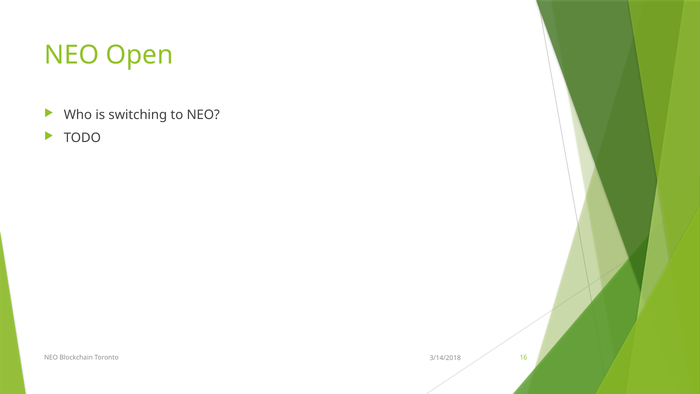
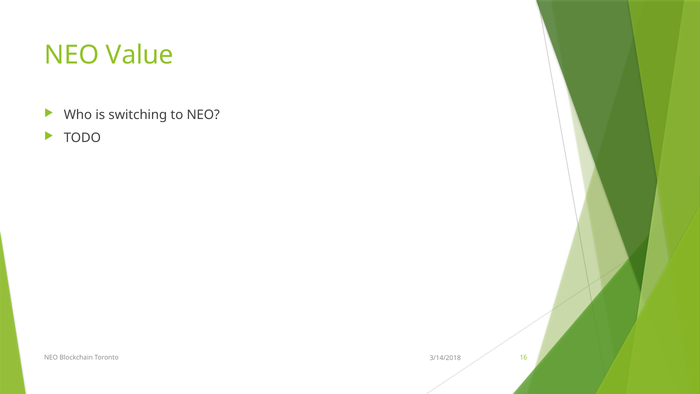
Open: Open -> Value
